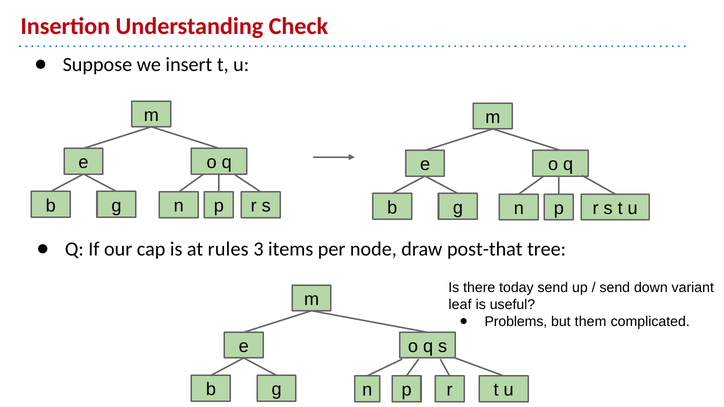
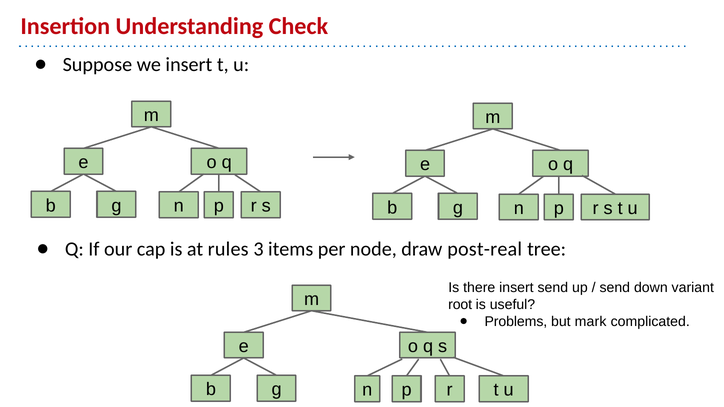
post-that: post-that -> post-real
there today: today -> insert
leaf: leaf -> root
them: them -> mark
